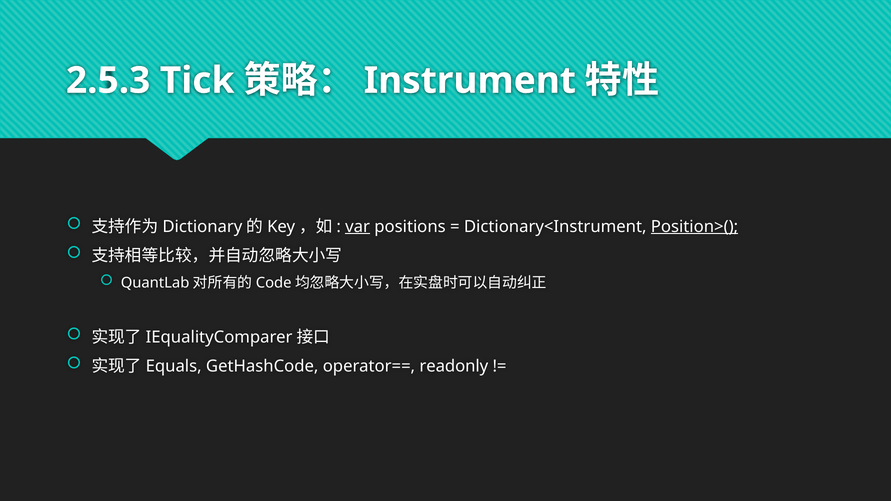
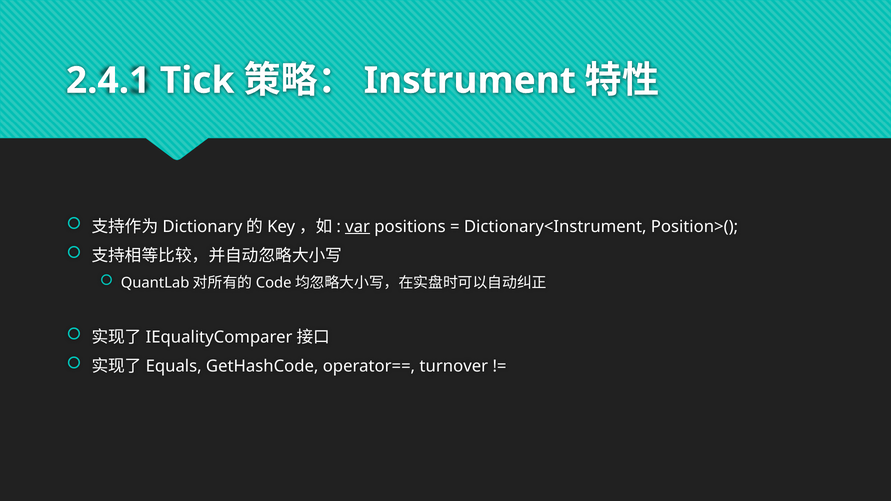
2.5.3: 2.5.3 -> 2.4.1
Position>( underline: present -> none
readonly: readonly -> turnover
